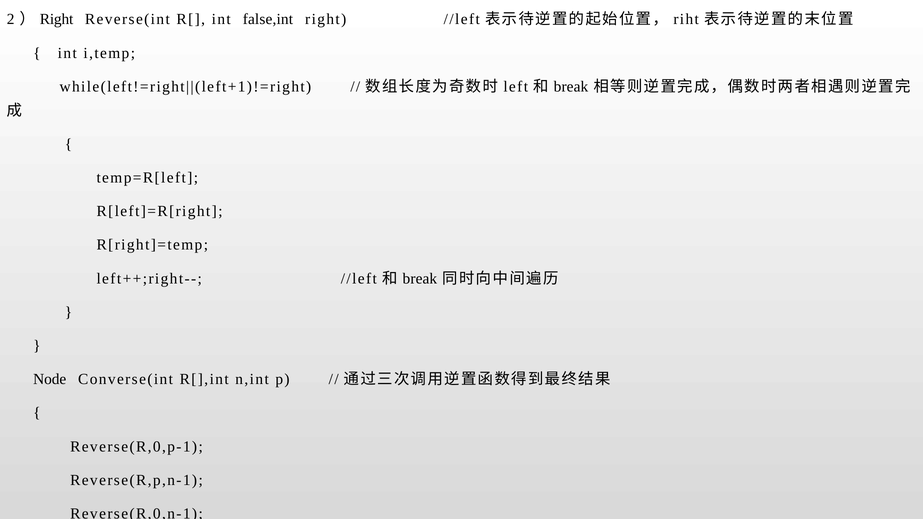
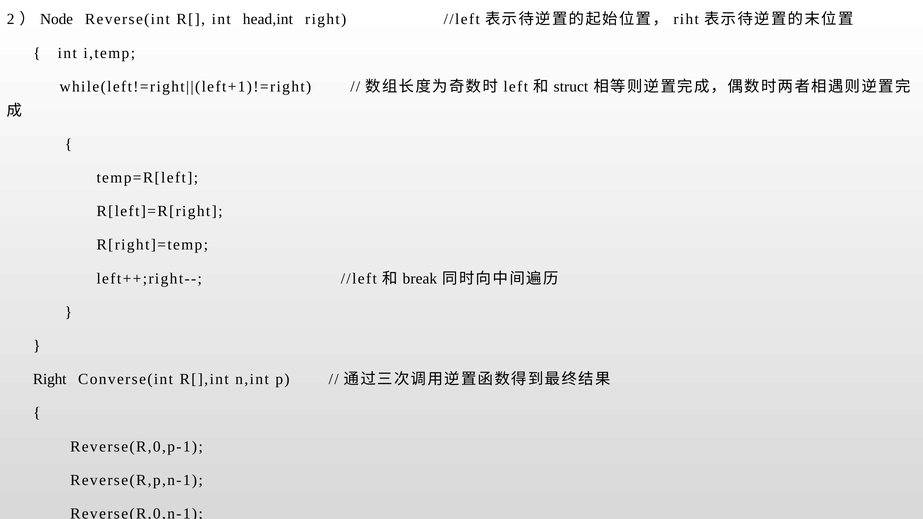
Right at (57, 19): Right -> Node
false,int: false,int -> head,int
break at (571, 87): break -> struct
Node at (50, 379): Node -> Right
